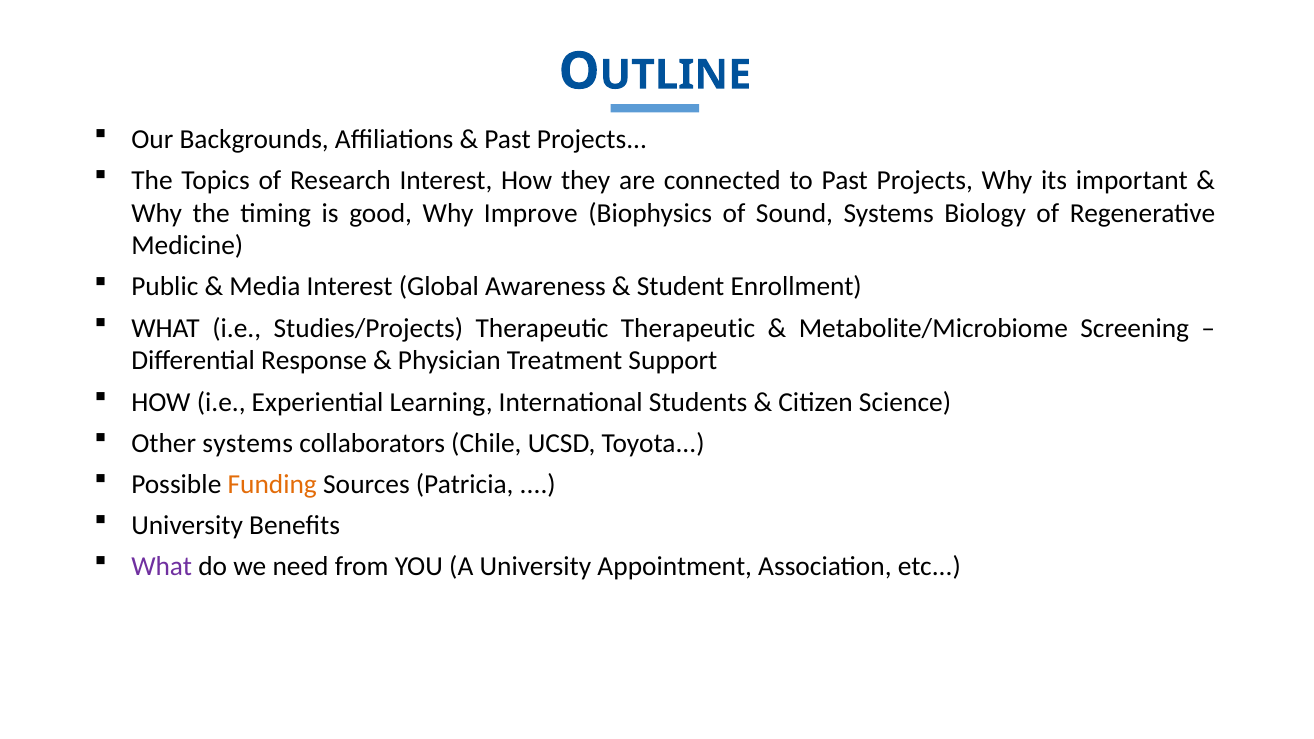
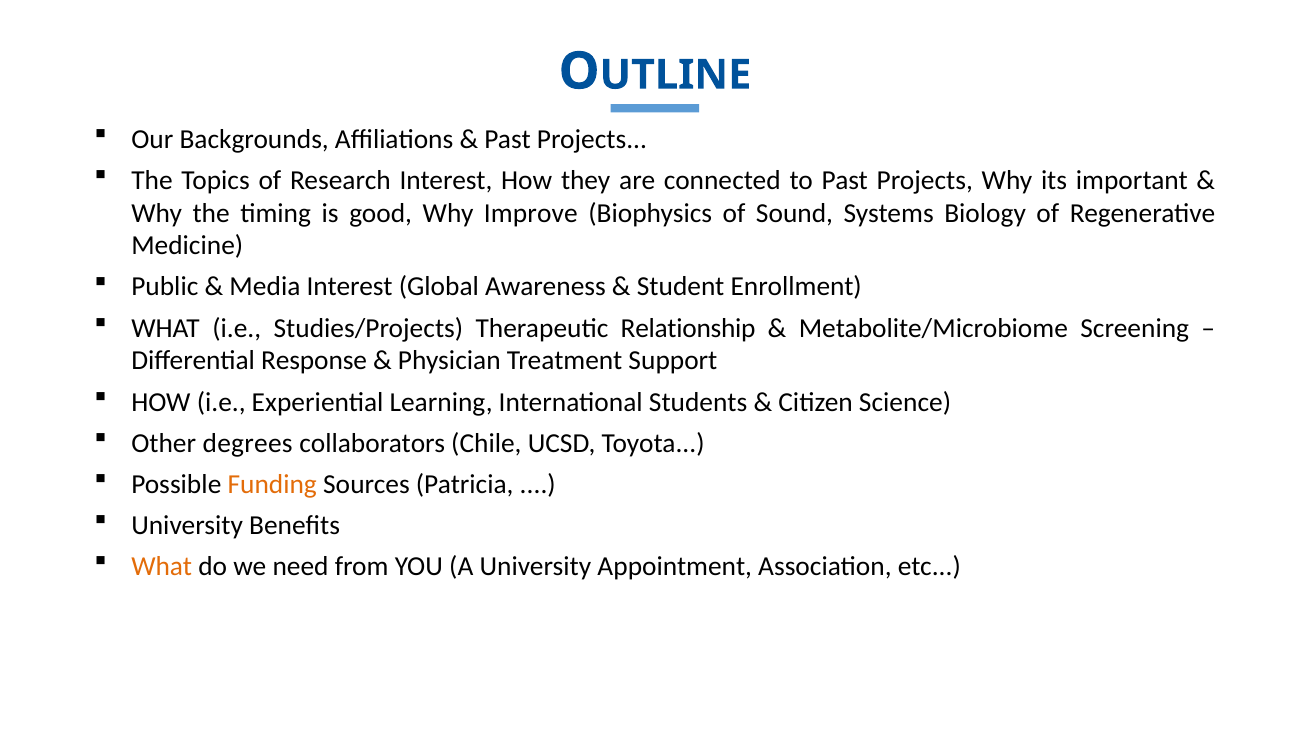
Therapeutic Therapeutic: Therapeutic -> Relationship
Other systems: systems -> degrees
What at (162, 566) colour: purple -> orange
